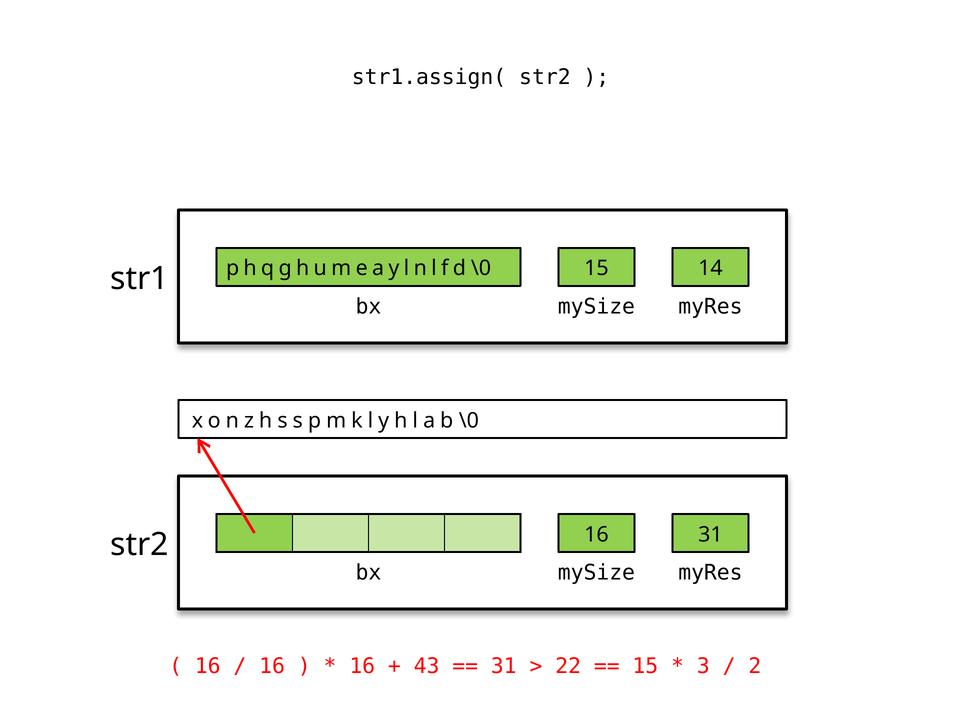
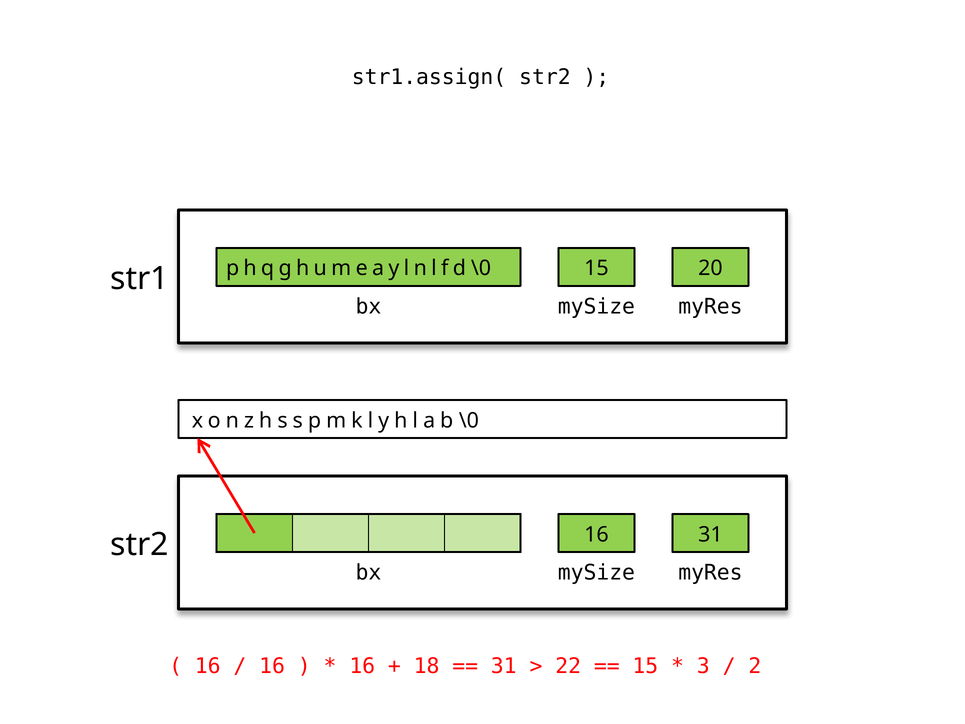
14: 14 -> 20
43: 43 -> 18
